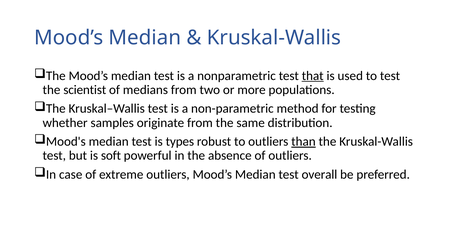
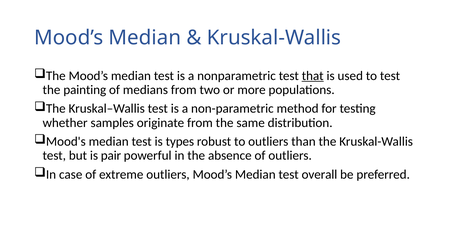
scientist: scientist -> painting
than underline: present -> none
soft: soft -> pair
